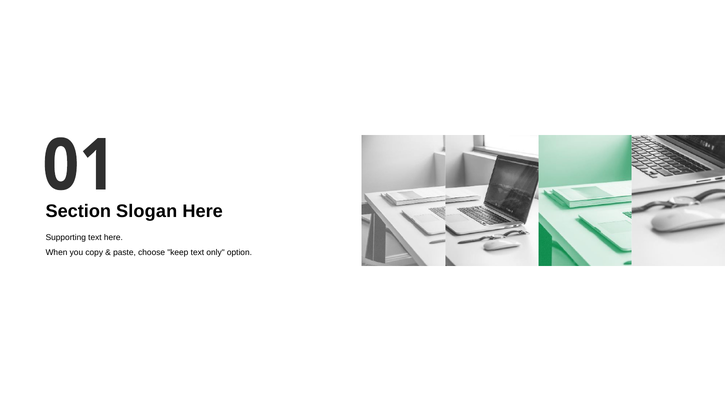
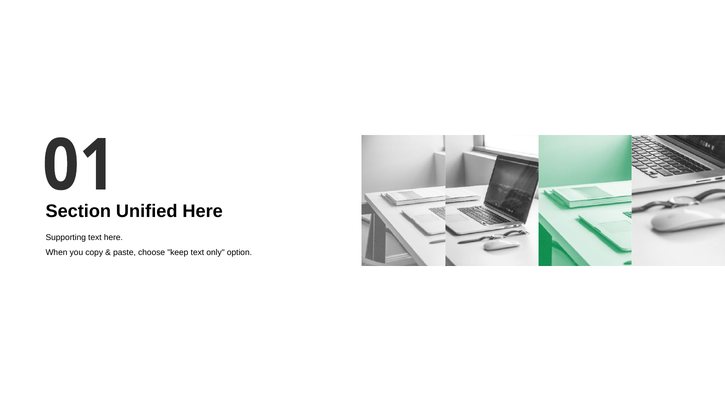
Slogan: Slogan -> Unified
